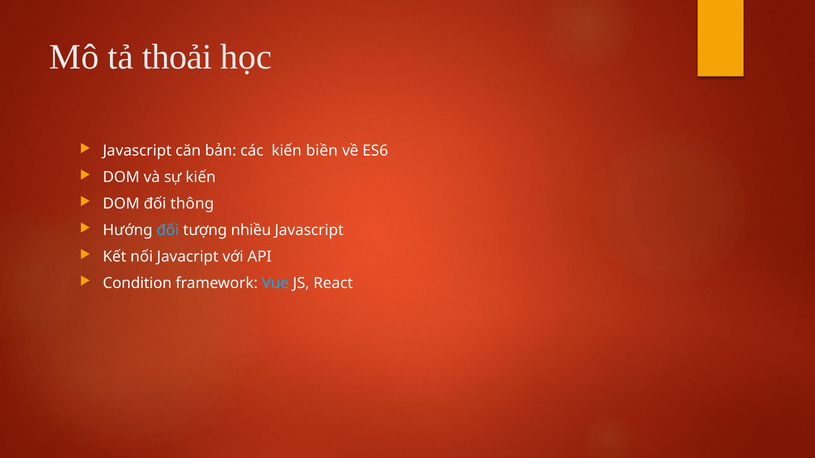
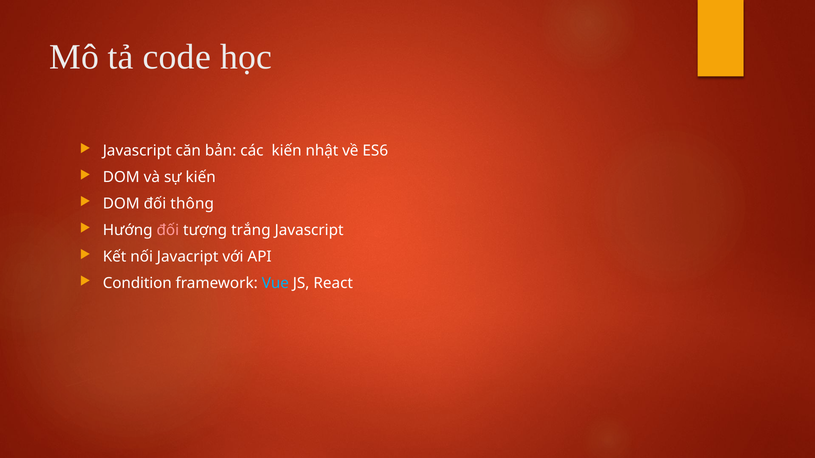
thoải: thoải -> code
biền: biền -> nhật
đối at (168, 231) colour: light blue -> pink
nhiều: nhiều -> trắng
